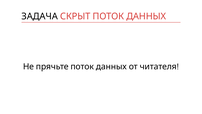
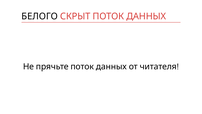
ЗАДАЧА: ЗАДАЧА -> БЕЛОГО
